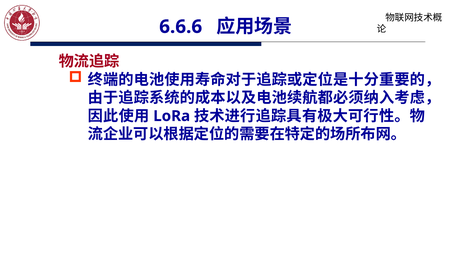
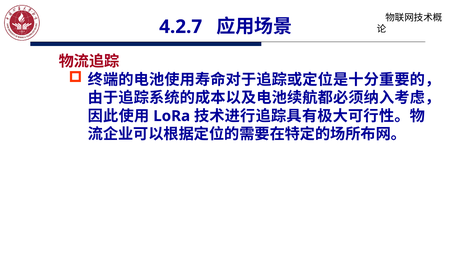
6.6.6: 6.6.6 -> 4.2.7
